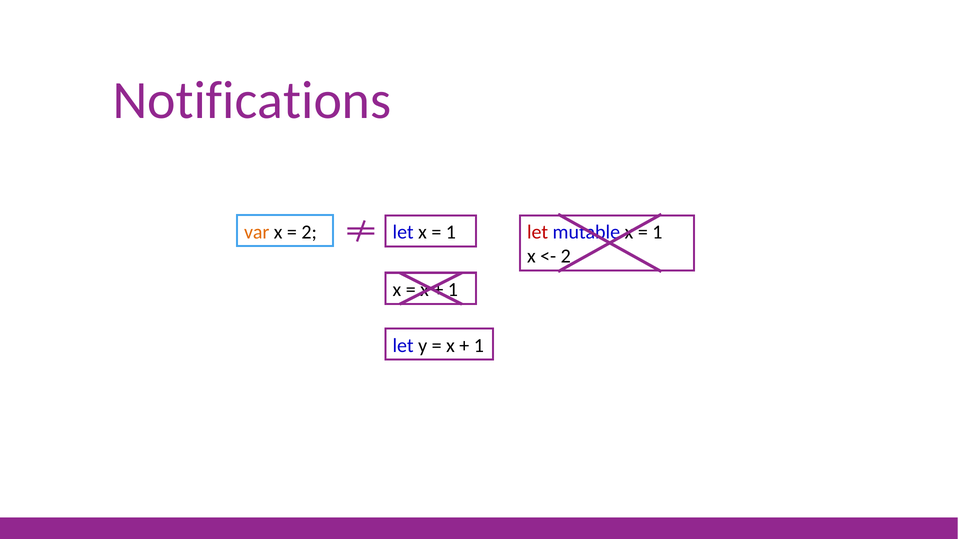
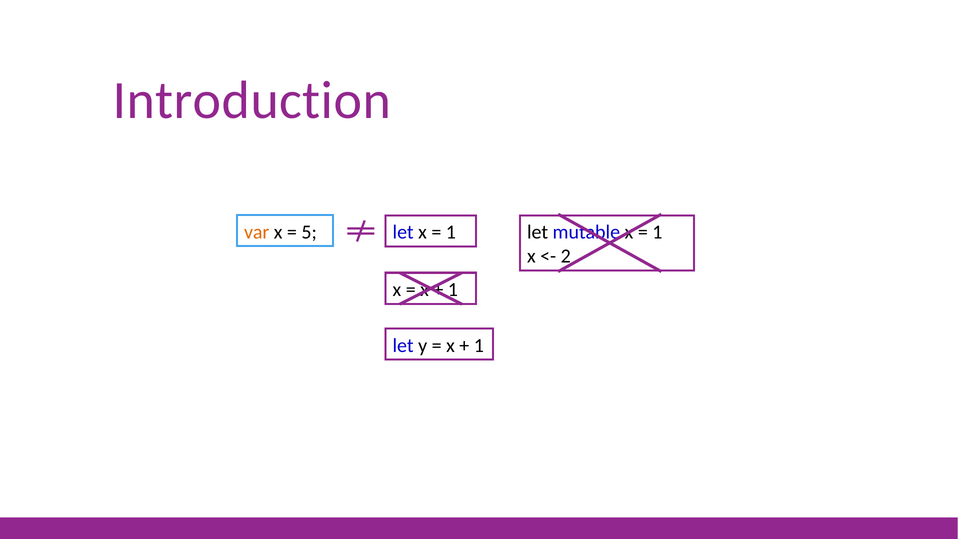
Notifications: Notifications -> Introduction
2 at (309, 232): 2 -> 5
let at (538, 232) colour: red -> black
